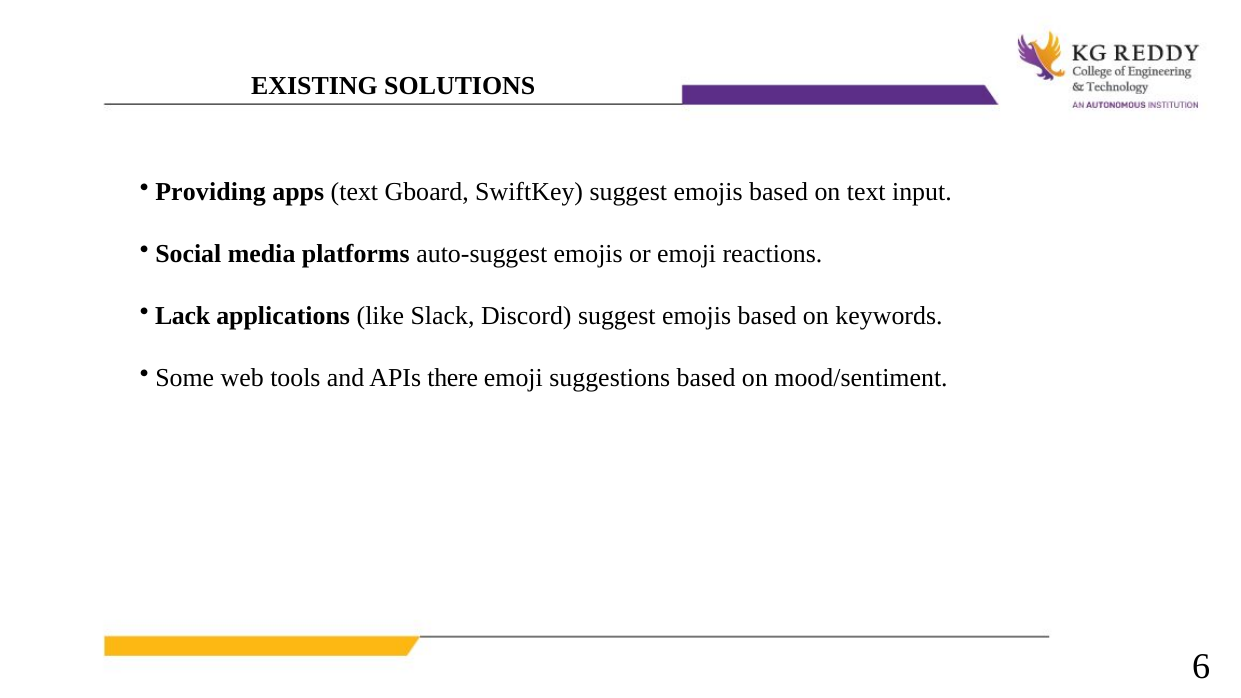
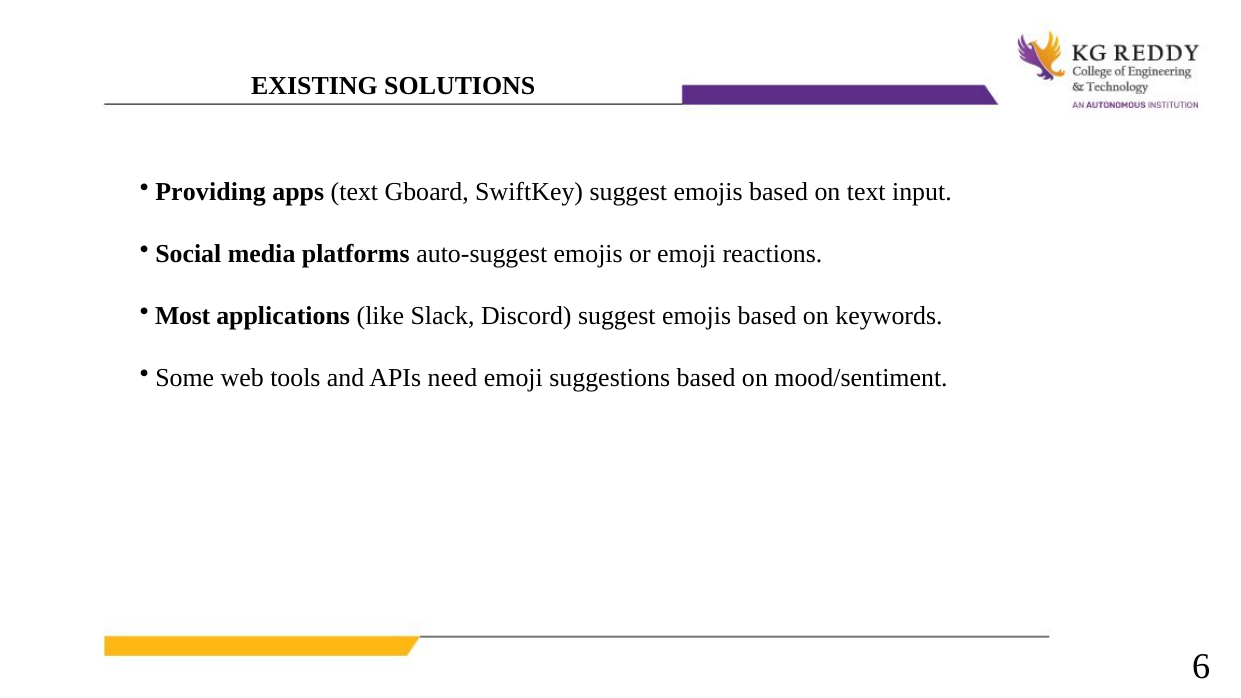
Lack: Lack -> Most
there: there -> need
